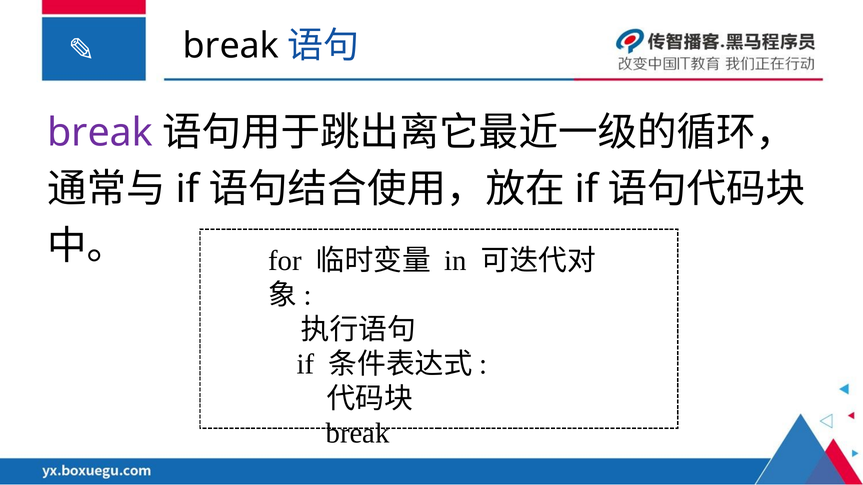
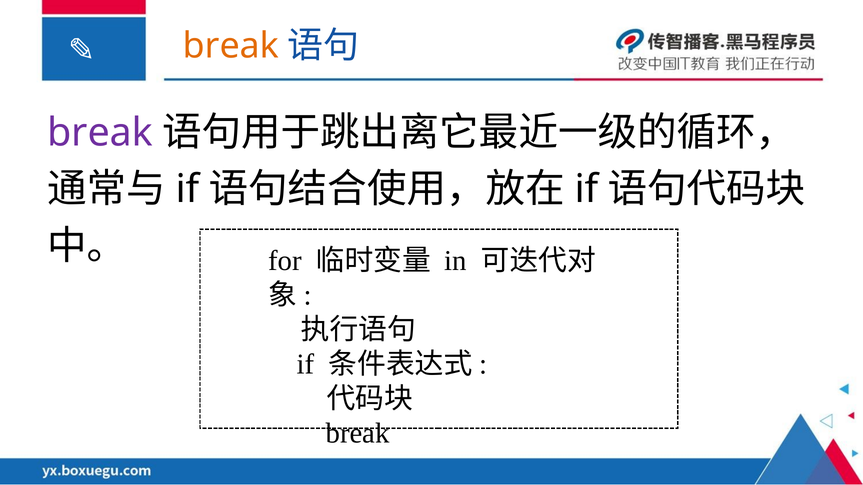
break at (231, 46) colour: black -> orange
